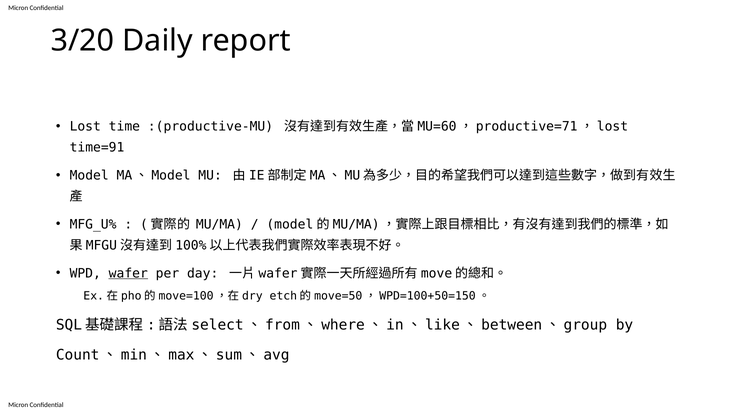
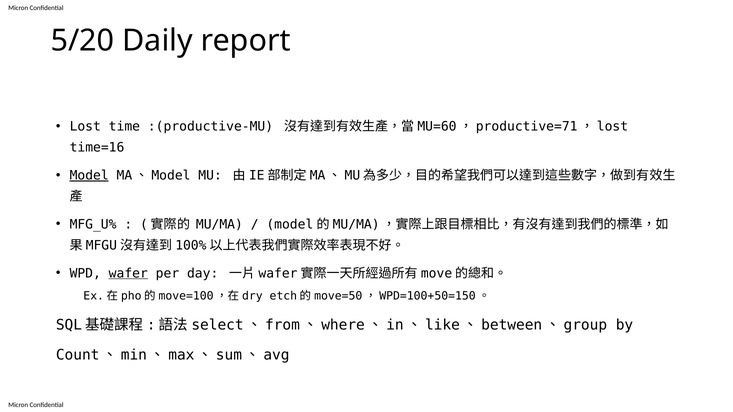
3/20: 3/20 -> 5/20
time=91: time=91 -> time=16
Model underline: none -> present
